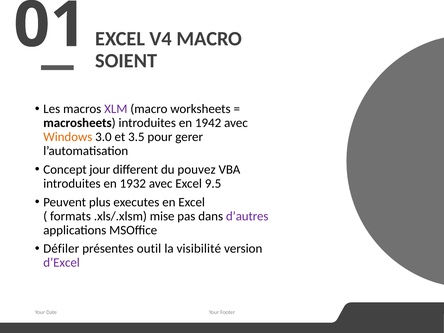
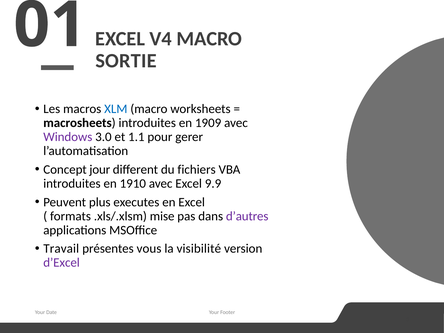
SOIENT: SOIENT -> SORTIE
XLM colour: purple -> blue
1942: 1942 -> 1909
Windows colour: orange -> purple
3.5: 3.5 -> 1.1
pouvez: pouvez -> fichiers
1932: 1932 -> 1910
9.5: 9.5 -> 9.9
Défiler: Défiler -> Travail
outil: outil -> vous
